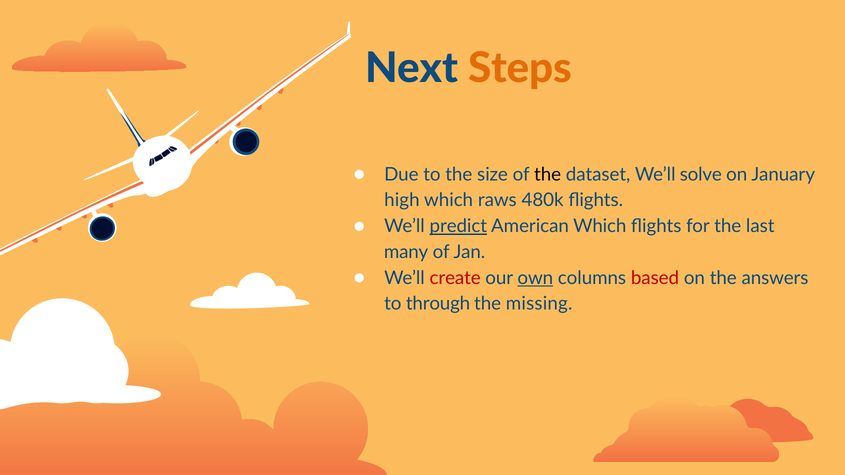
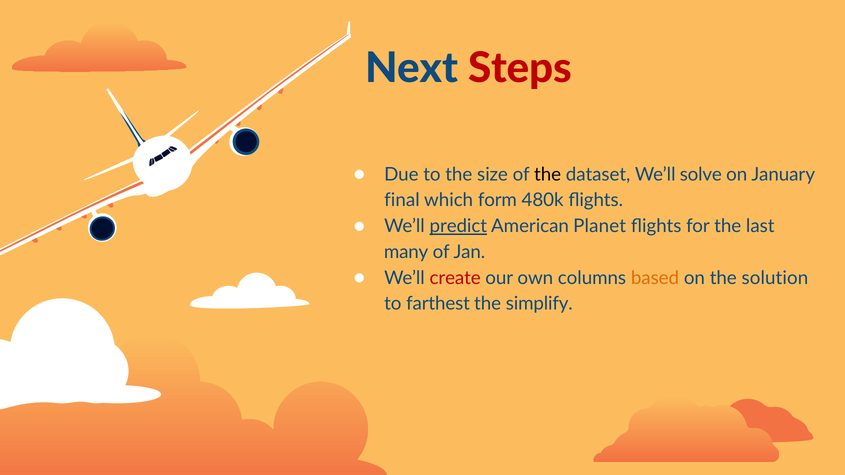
Steps colour: orange -> red
high: high -> final
raws: raws -> form
American Which: Which -> Planet
own underline: present -> none
based colour: red -> orange
answers: answers -> solution
through: through -> farthest
missing: missing -> simplify
